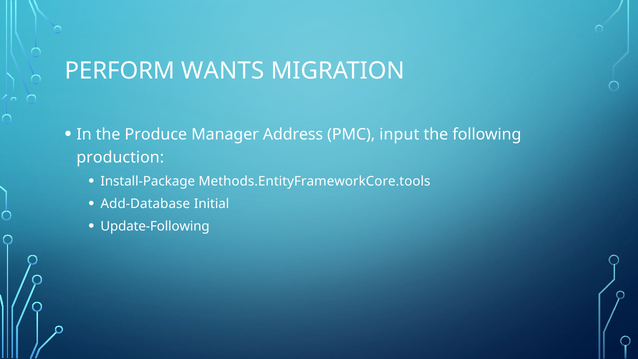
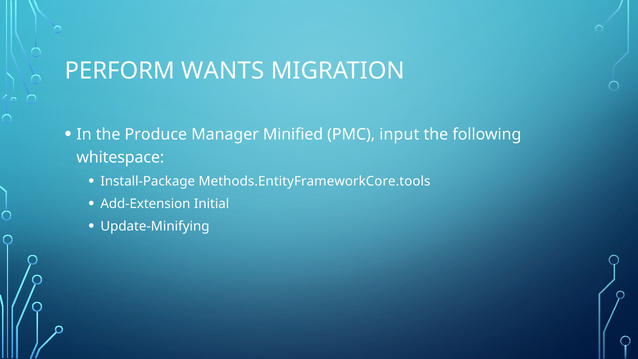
Address: Address -> Minified
production: production -> whitespace
Add-Database: Add-Database -> Add-Extension
Update-Following: Update-Following -> Update-Minifying
